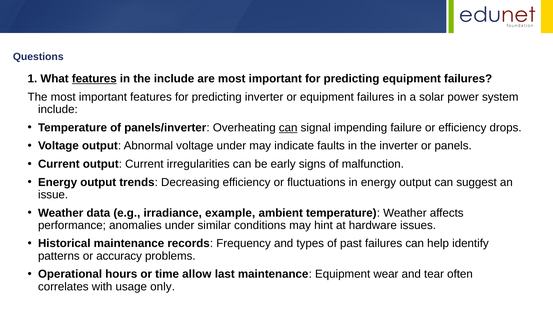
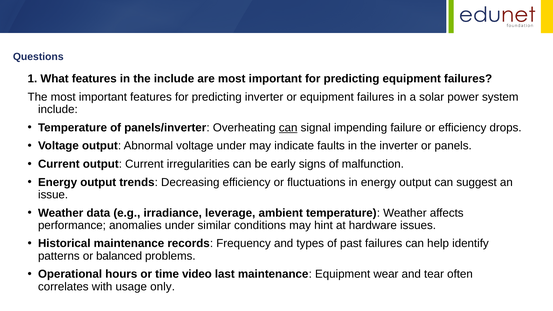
features at (94, 79) underline: present -> none
example: example -> leverage
accuracy: accuracy -> balanced
allow: allow -> video
